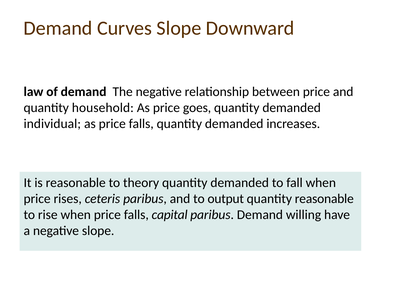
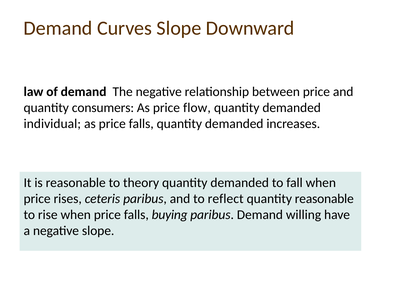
household: household -> consumers
goes: goes -> flow
output: output -> reflect
capital: capital -> buying
